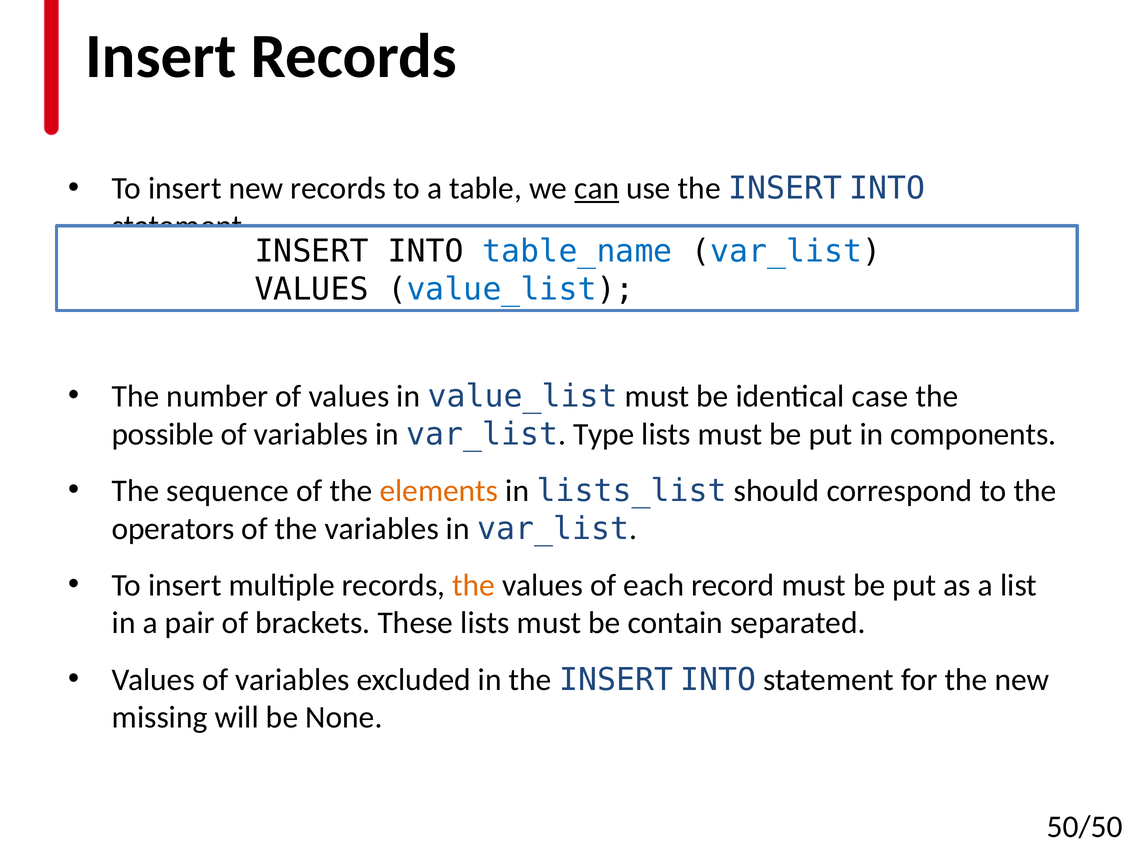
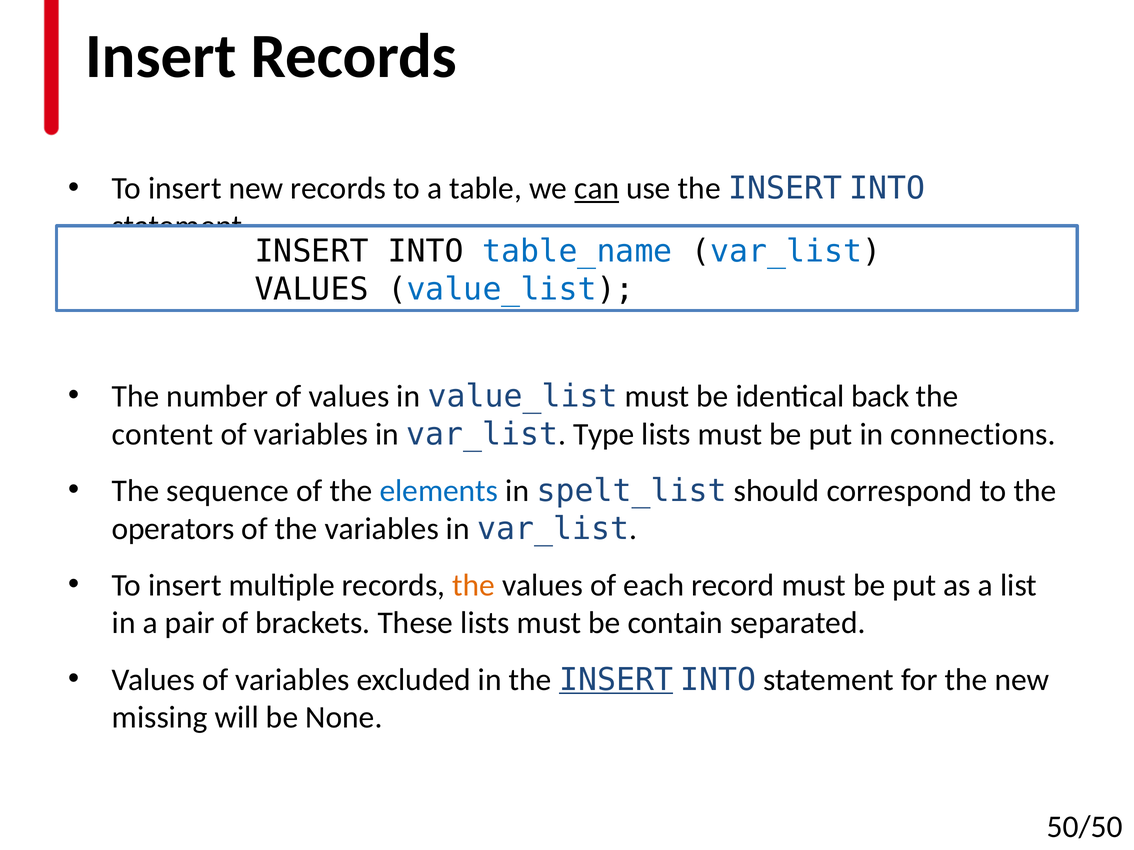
case: case -> back
possible: possible -> content
components: components -> connections
elements colour: orange -> blue
lists_list: lists_list -> spelt_list
INSERT at (616, 680) underline: none -> present
